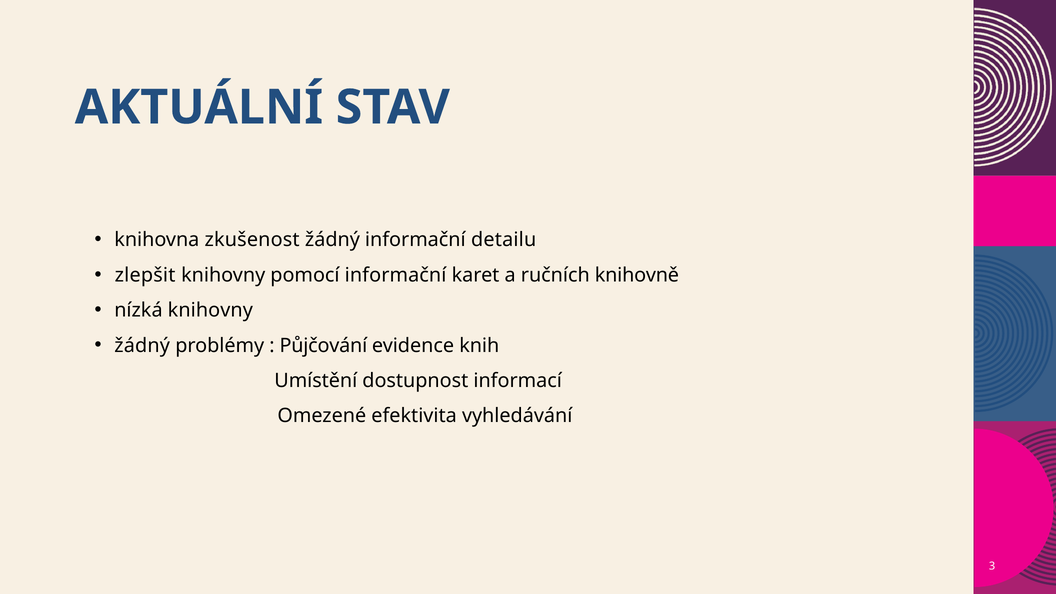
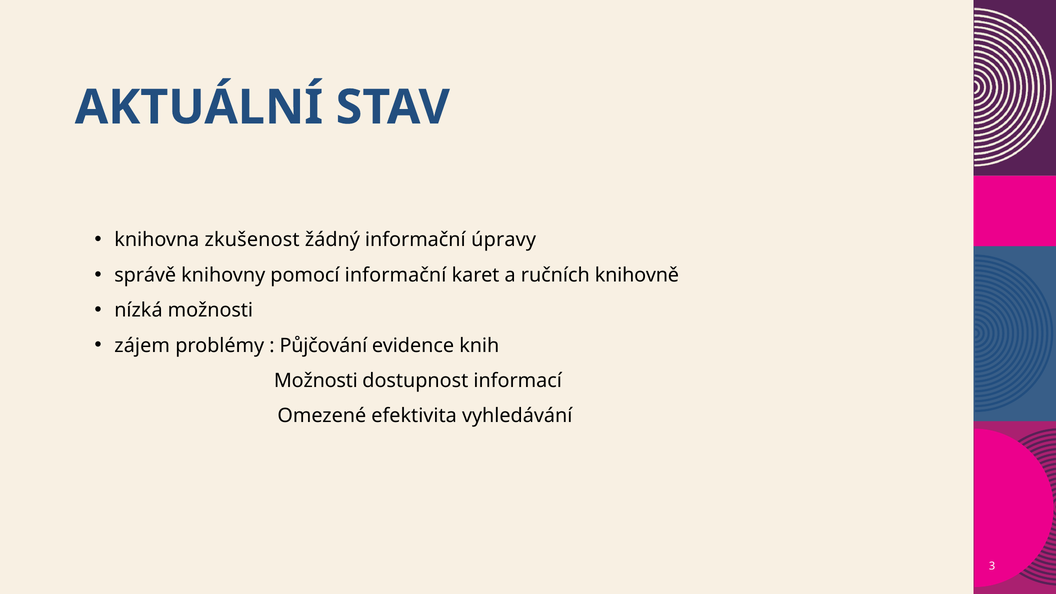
detailu: detailu -> úpravy
zlepšit: zlepšit -> správě
nízká knihovny: knihovny -> možnosti
žádný at (142, 345): žádný -> zájem
Umístění at (316, 381): Umístění -> Možnosti
